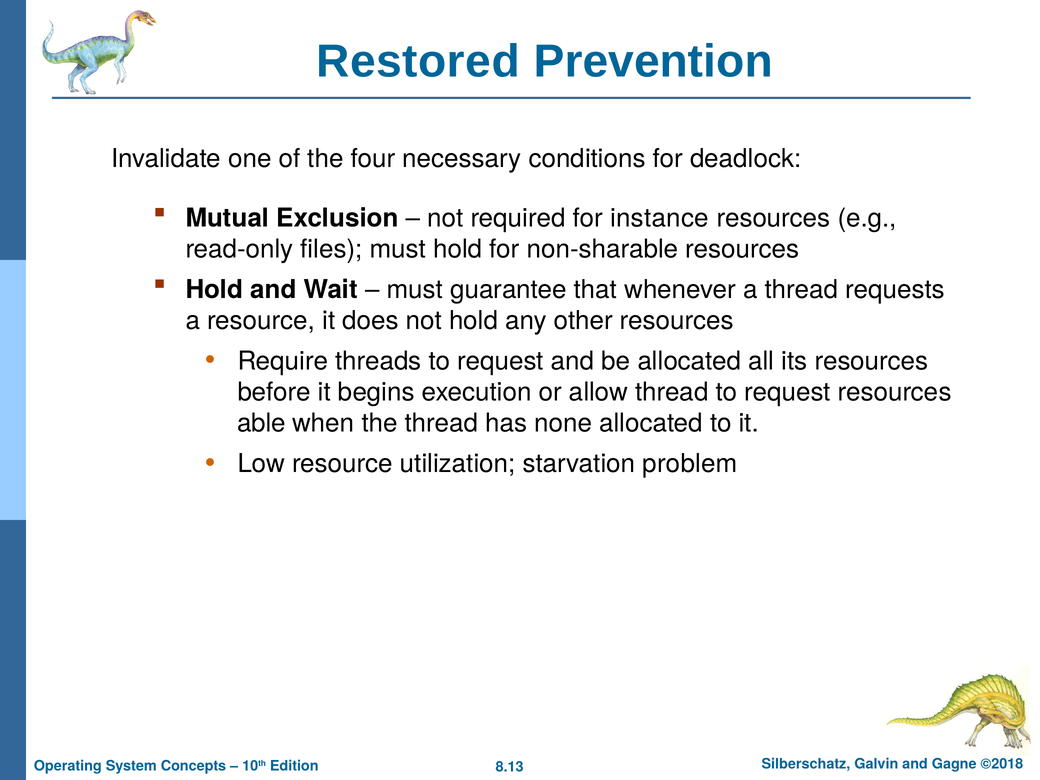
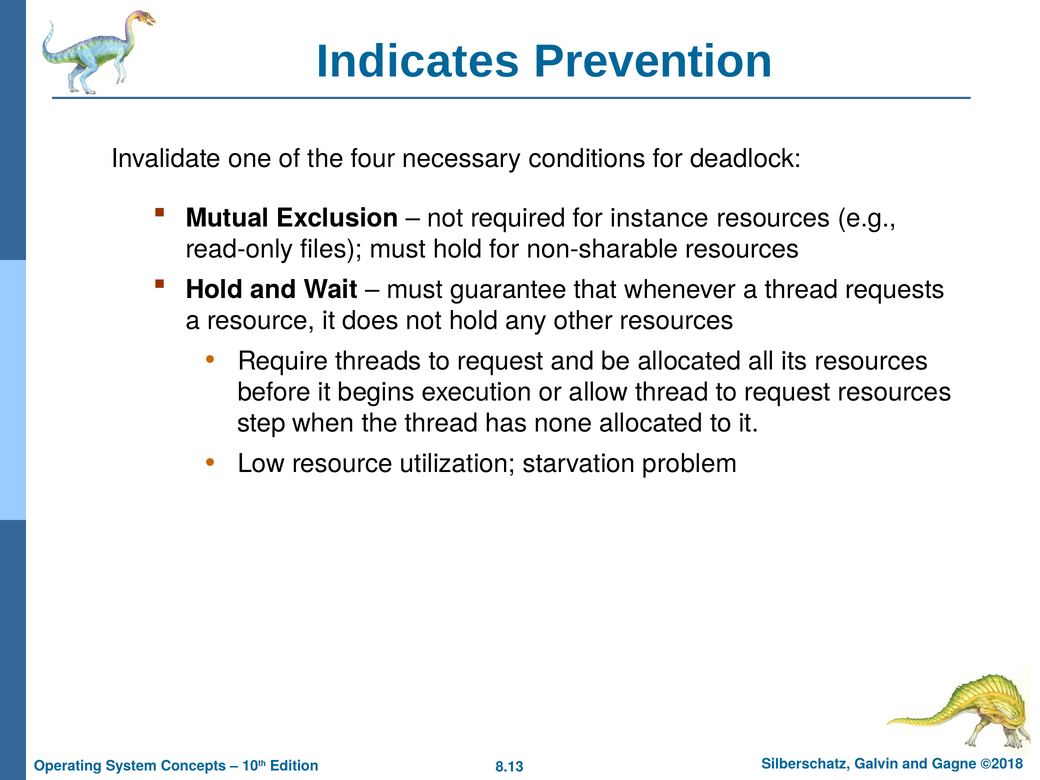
Restored: Restored -> Indicates
able: able -> step
